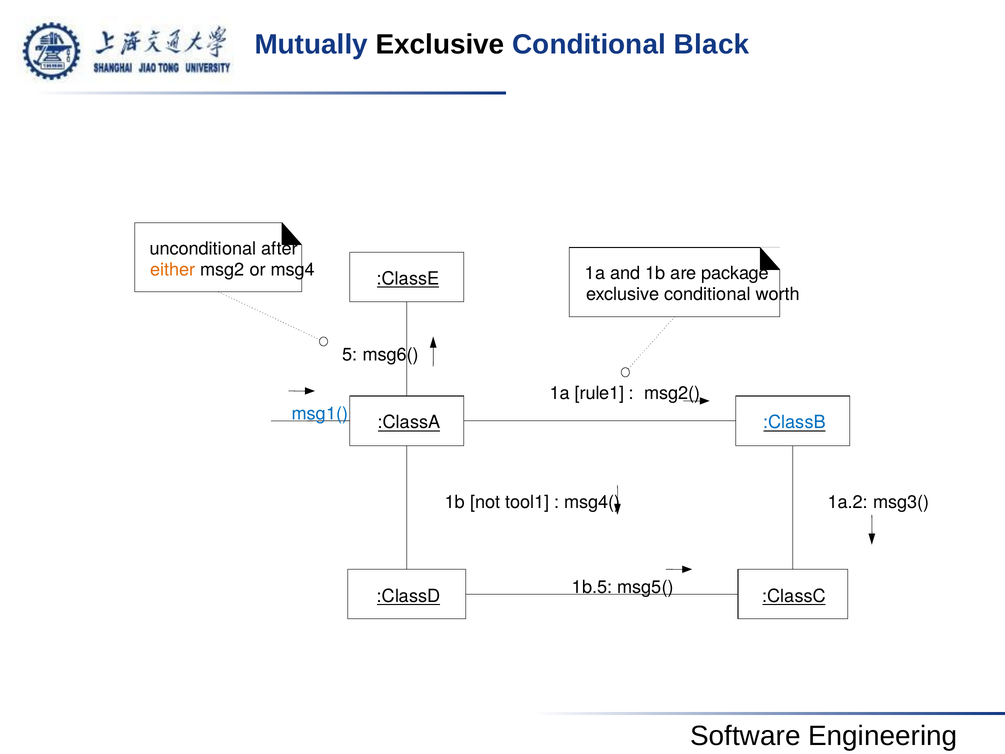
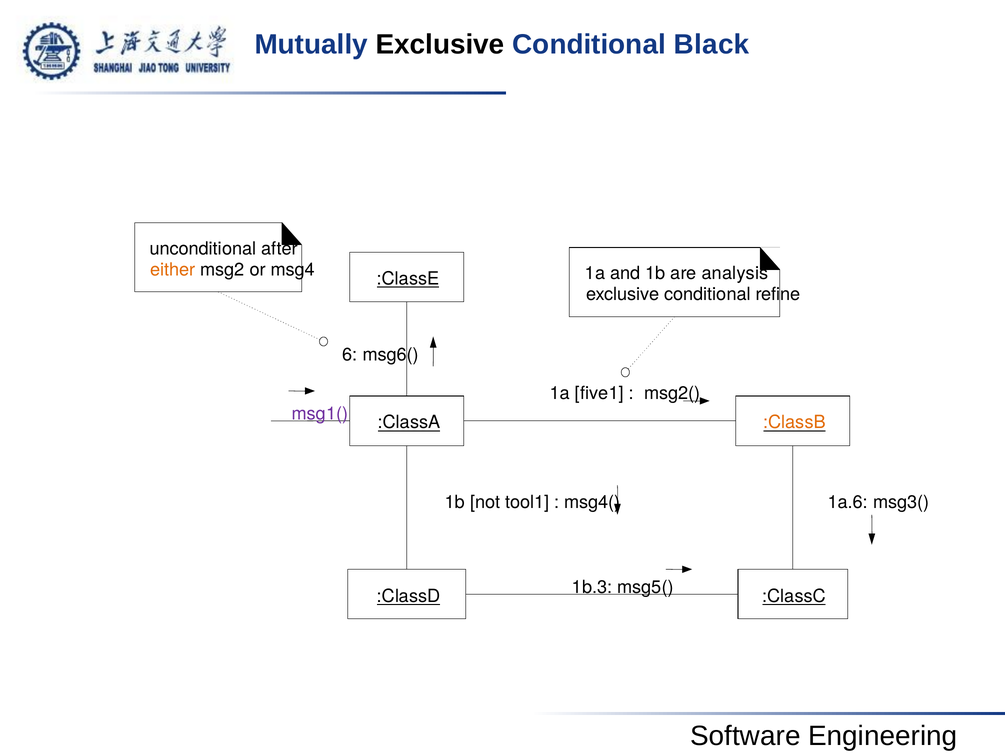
package: package -> analysis
worth: worth -> refine
5: 5 -> 6
rule1: rule1 -> five1
msg1( colour: blue -> purple
:ClassB colour: blue -> orange
1a.2: 1a.2 -> 1a.6
1b.5: 1b.5 -> 1b.3
